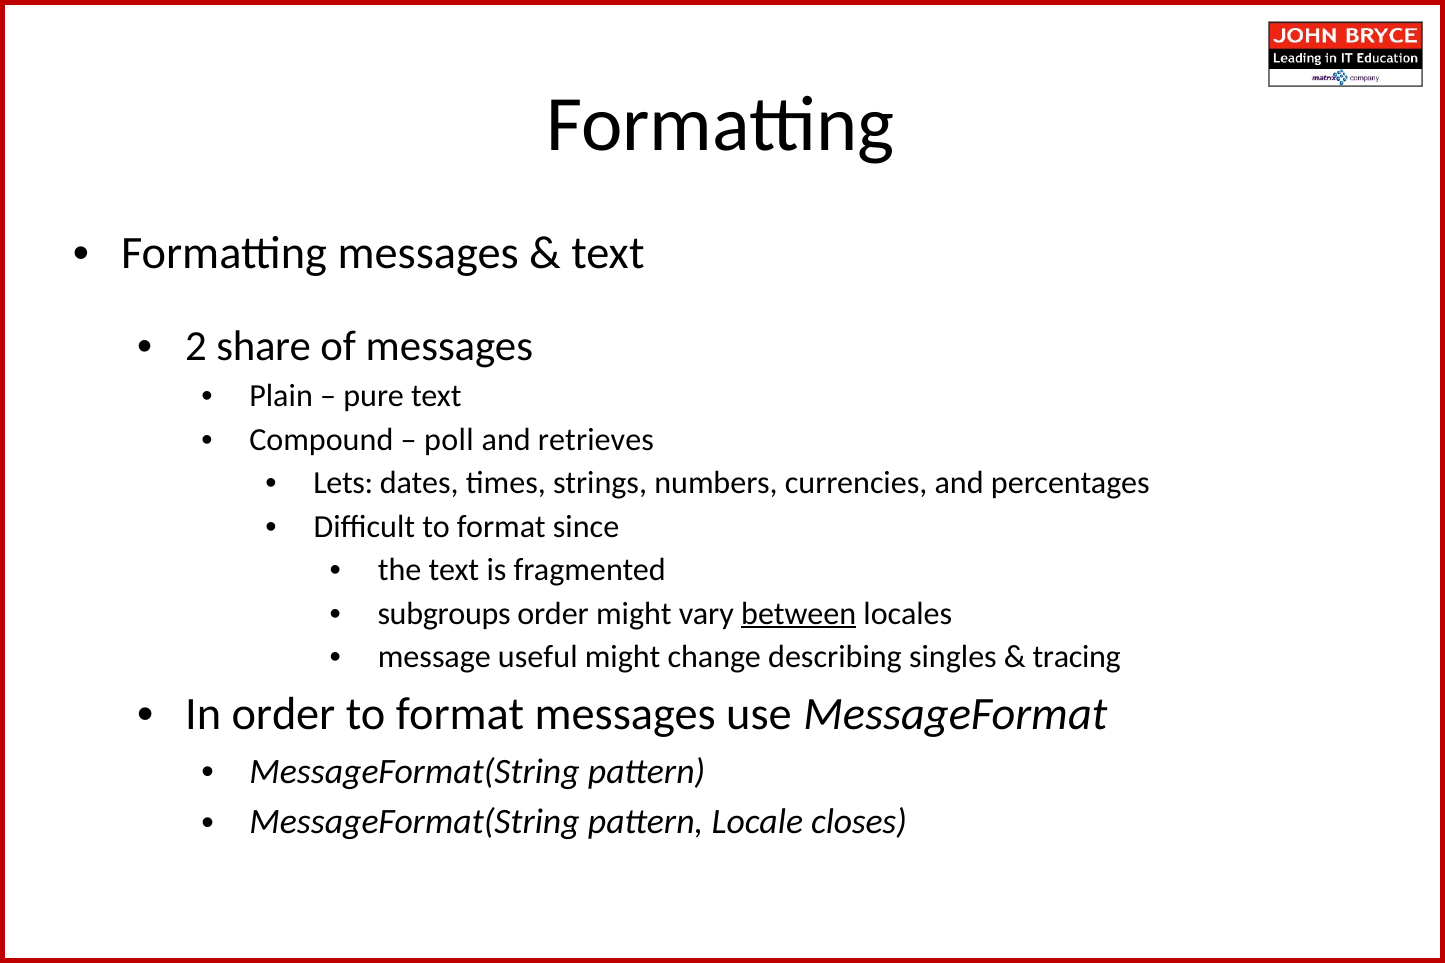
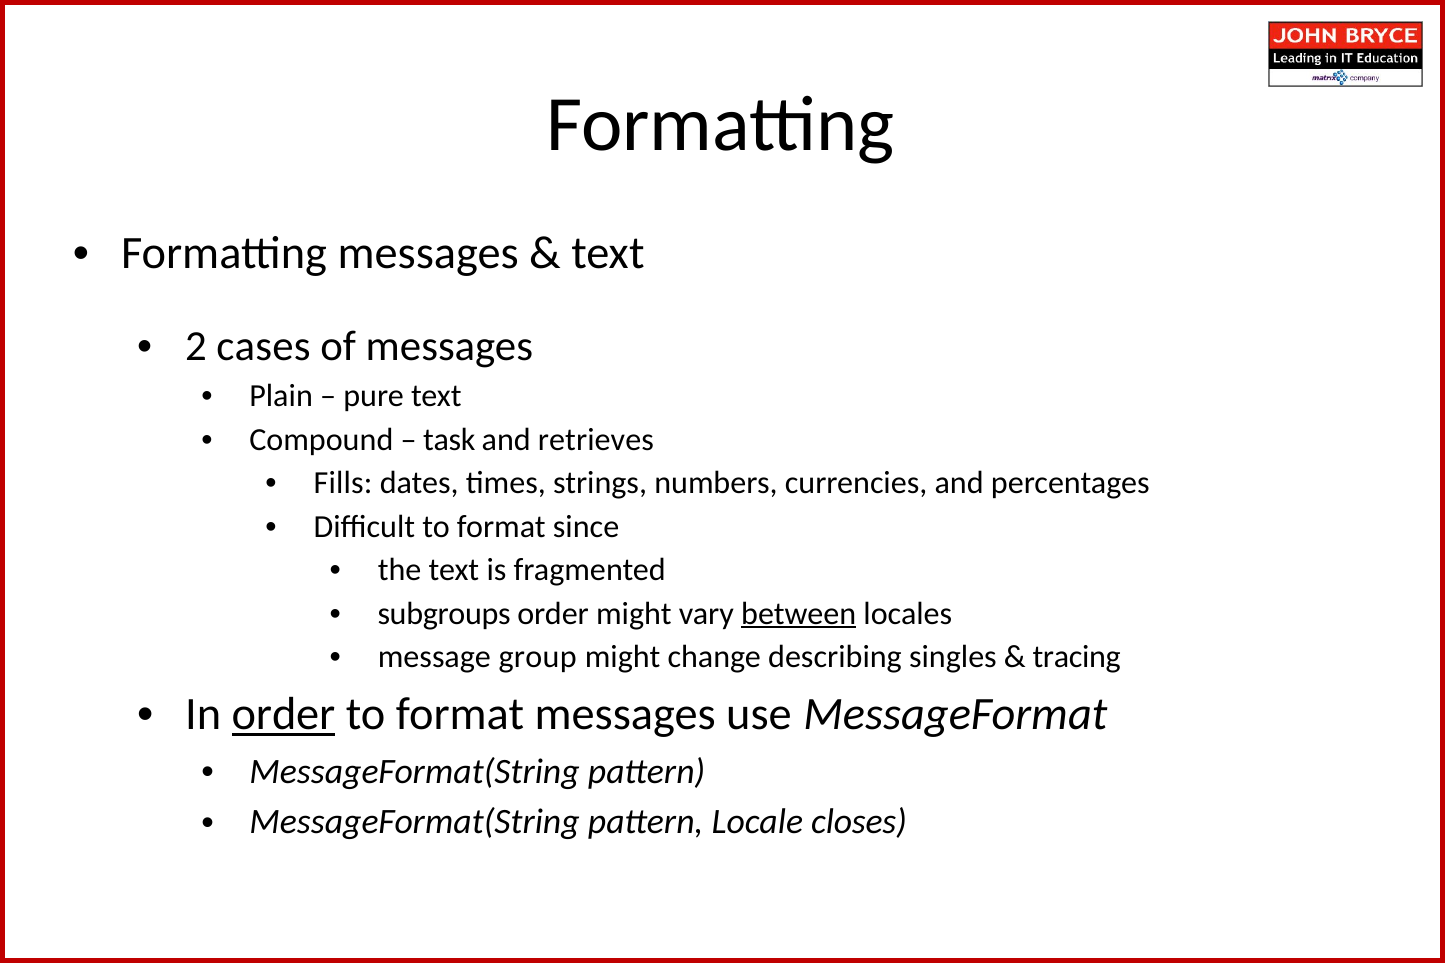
share: share -> cases
poll: poll -> task
Lets: Lets -> Fills
useful: useful -> group
order at (283, 715) underline: none -> present
